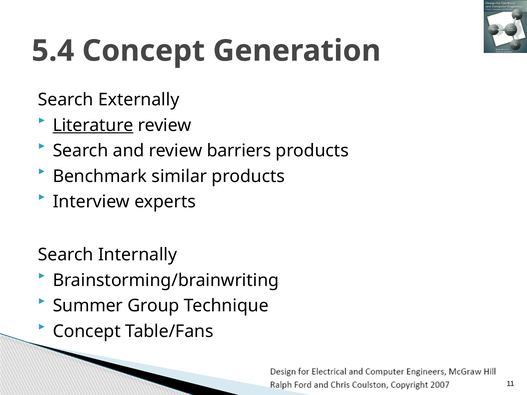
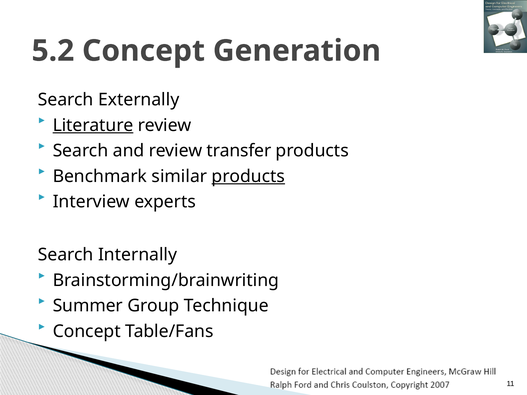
5.4: 5.4 -> 5.2
barriers: barriers -> transfer
products at (248, 176) underline: none -> present
